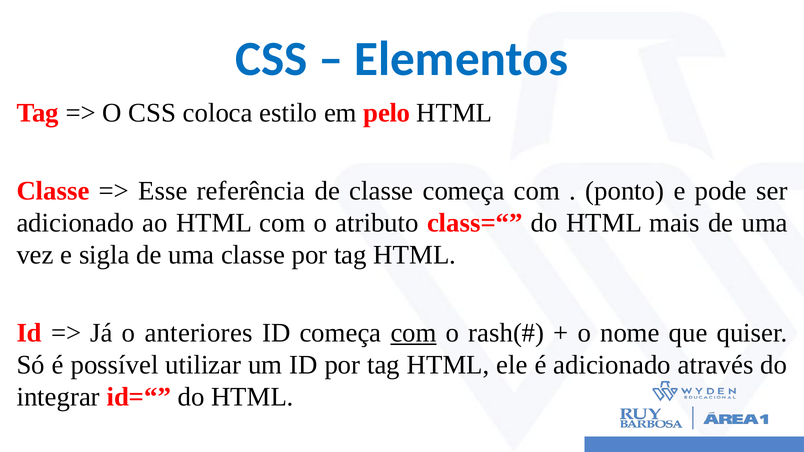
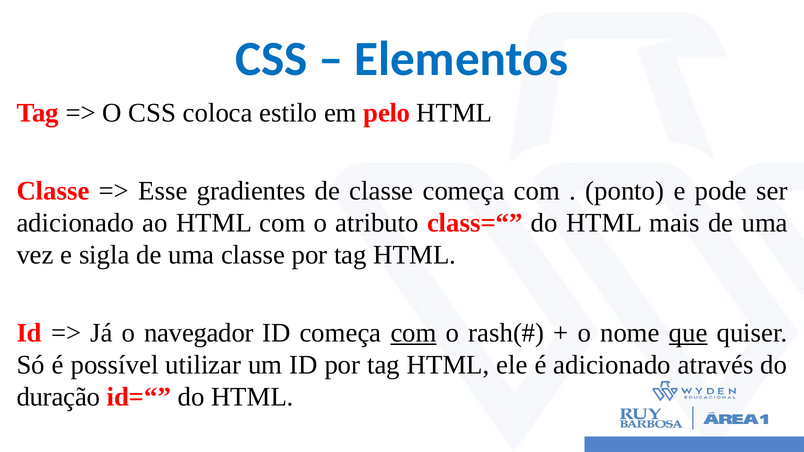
referência: referência -> gradientes
anteriores: anteriores -> navegador
que underline: none -> present
integrar: integrar -> duração
